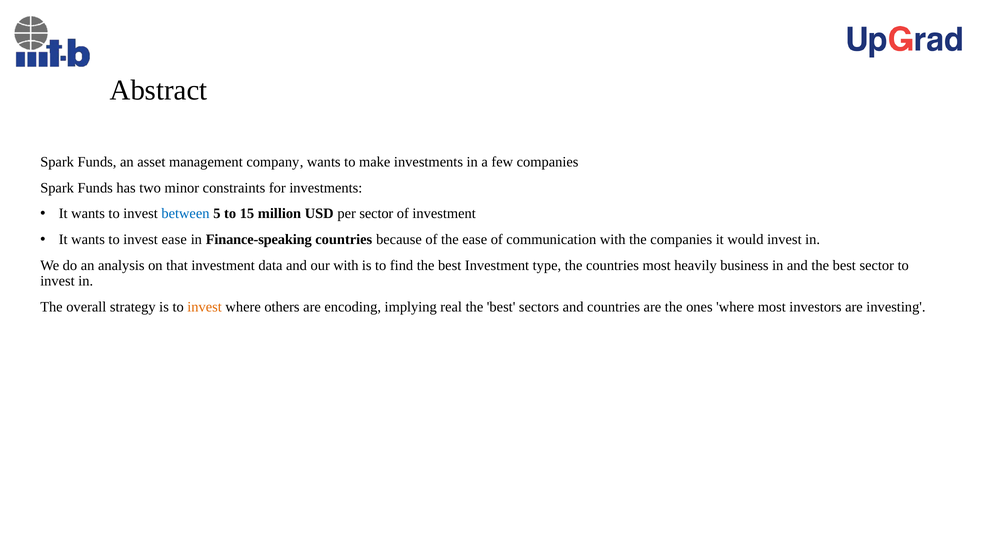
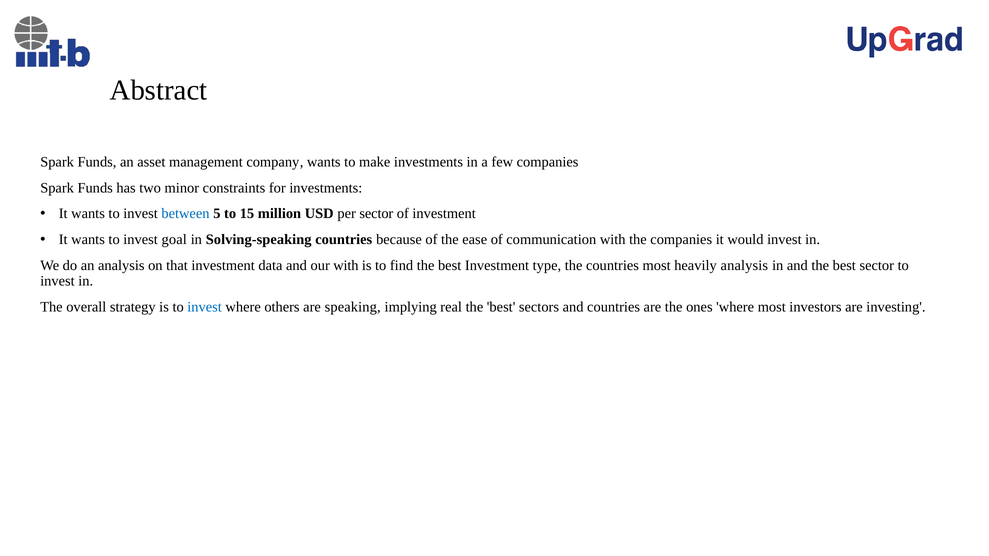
invest ease: ease -> goal
Finance-speaking: Finance-speaking -> Solving-speaking
heavily business: business -> analysis
invest at (205, 307) colour: orange -> blue
encoding: encoding -> speaking
